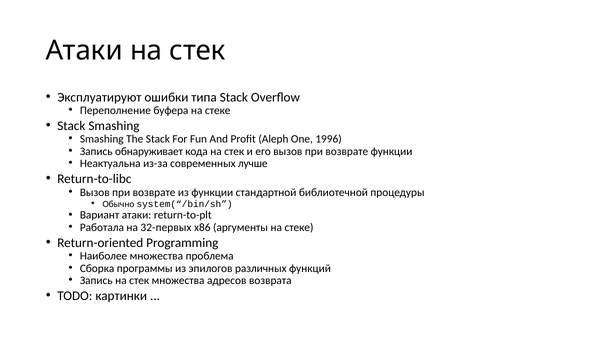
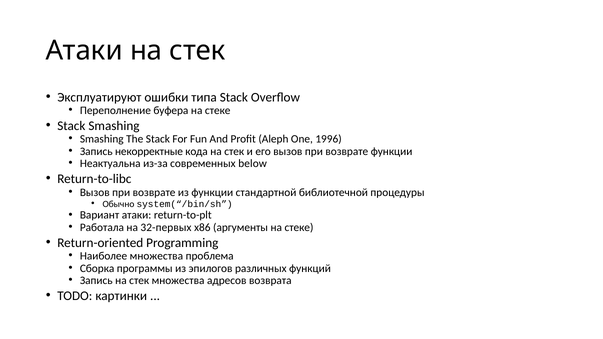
обнаруживает: обнаруживает -> некорректные
лучше: лучше -> below
